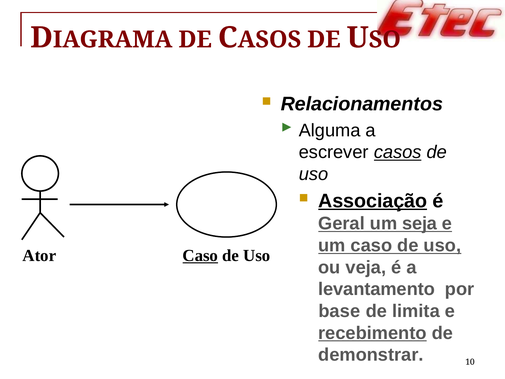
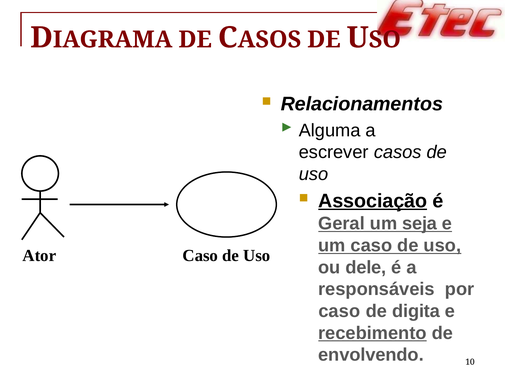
casos underline: present -> none
Caso at (200, 256) underline: present -> none
veja: veja -> dele
levantamento: levantamento -> responsáveis
base at (339, 311): base -> caso
limita: limita -> digita
demonstrar: demonstrar -> envolvendo
